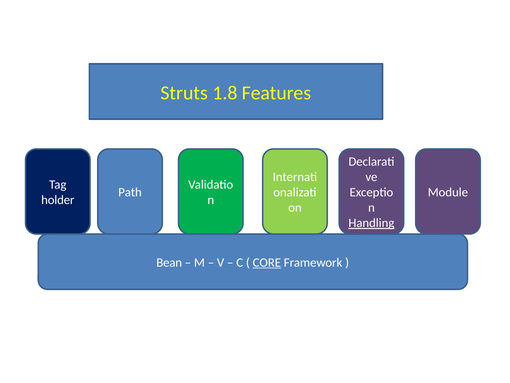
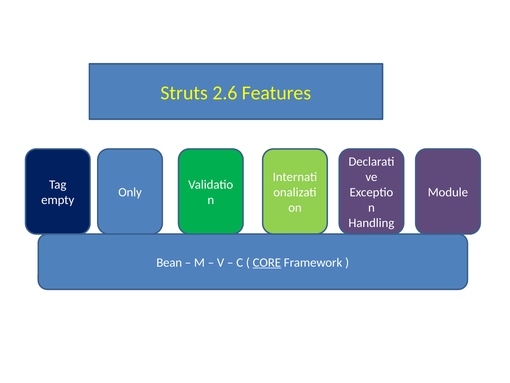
1.8: 1.8 -> 2.6
Path: Path -> Only
holder: holder -> empty
Handling underline: present -> none
